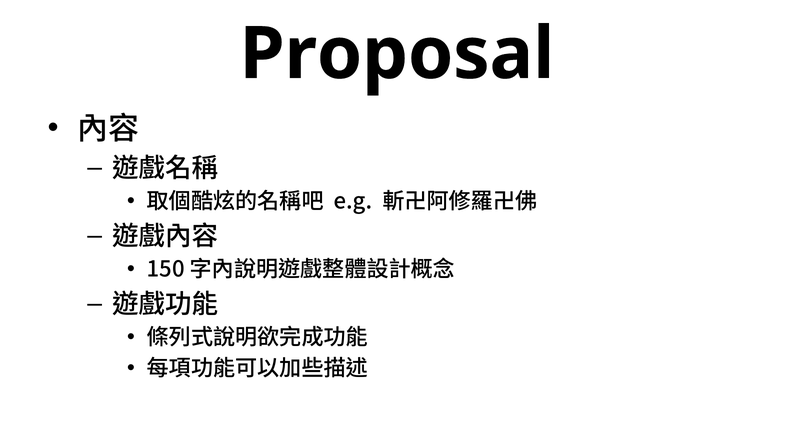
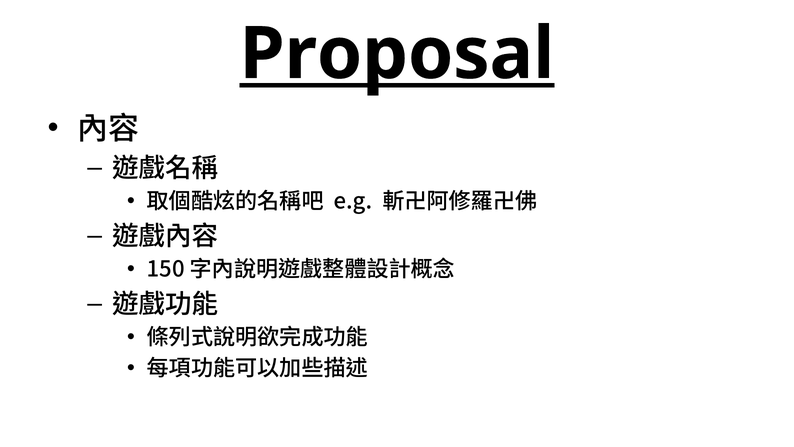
Proposal underline: none -> present
